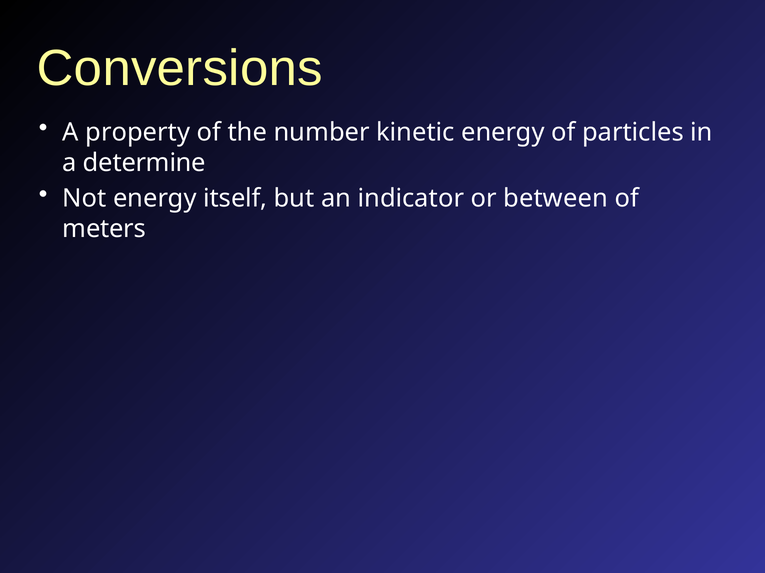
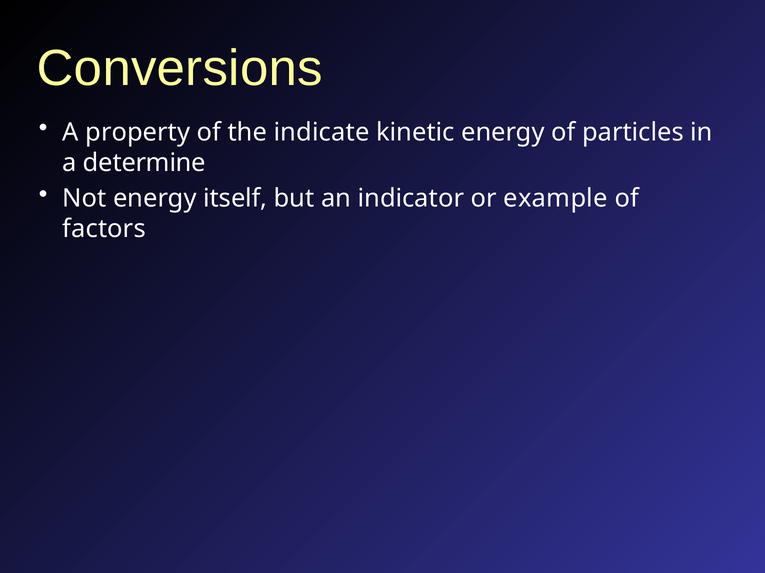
number: number -> indicate
between: between -> example
meters: meters -> factors
